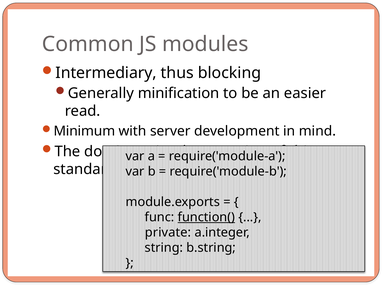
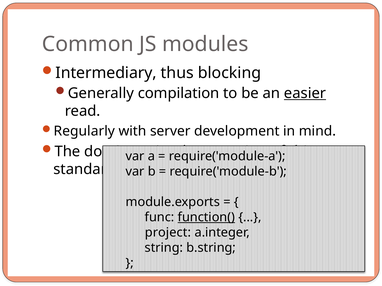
minification: minification -> compilation
easier underline: none -> present
Minimum: Minimum -> Regularly
private: private -> project
